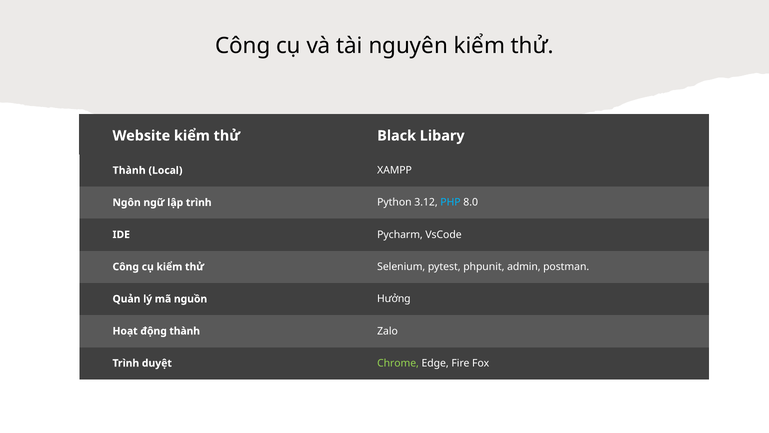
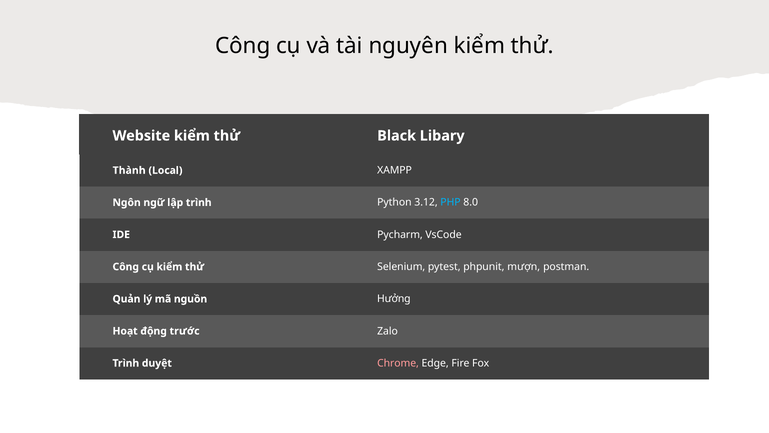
admin: admin -> mượn
động thành: thành -> trước
Chrome colour: light green -> pink
